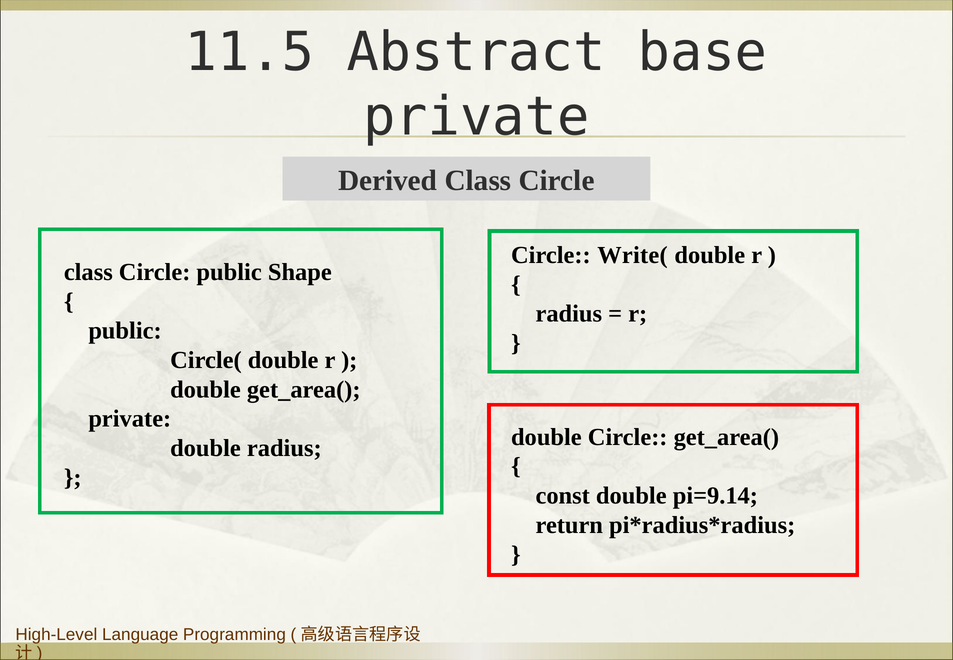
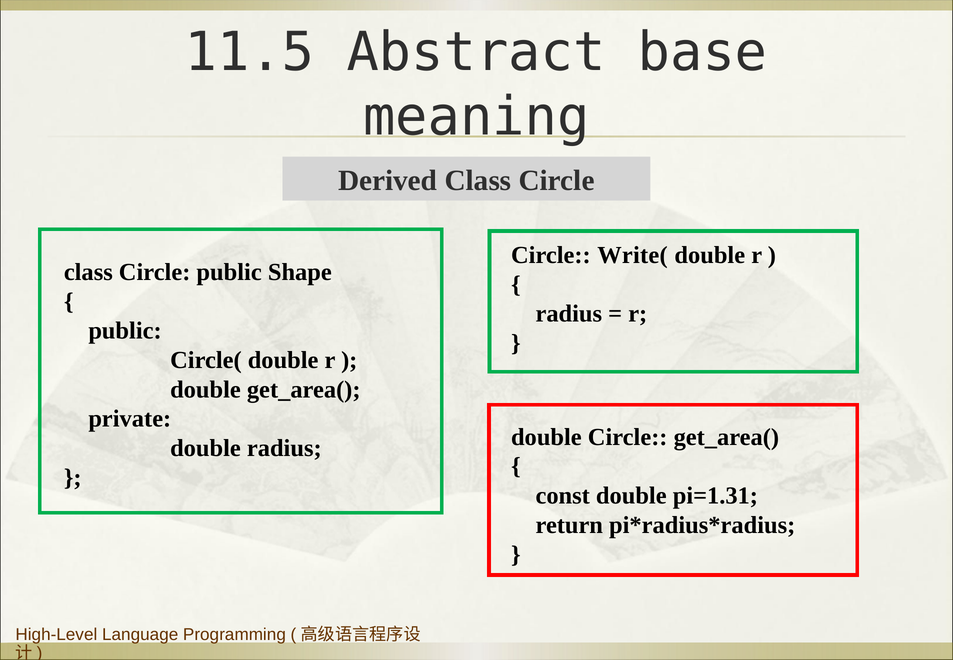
private at (476, 117): private -> meaning
pi=9.14: pi=9.14 -> pi=1.31
